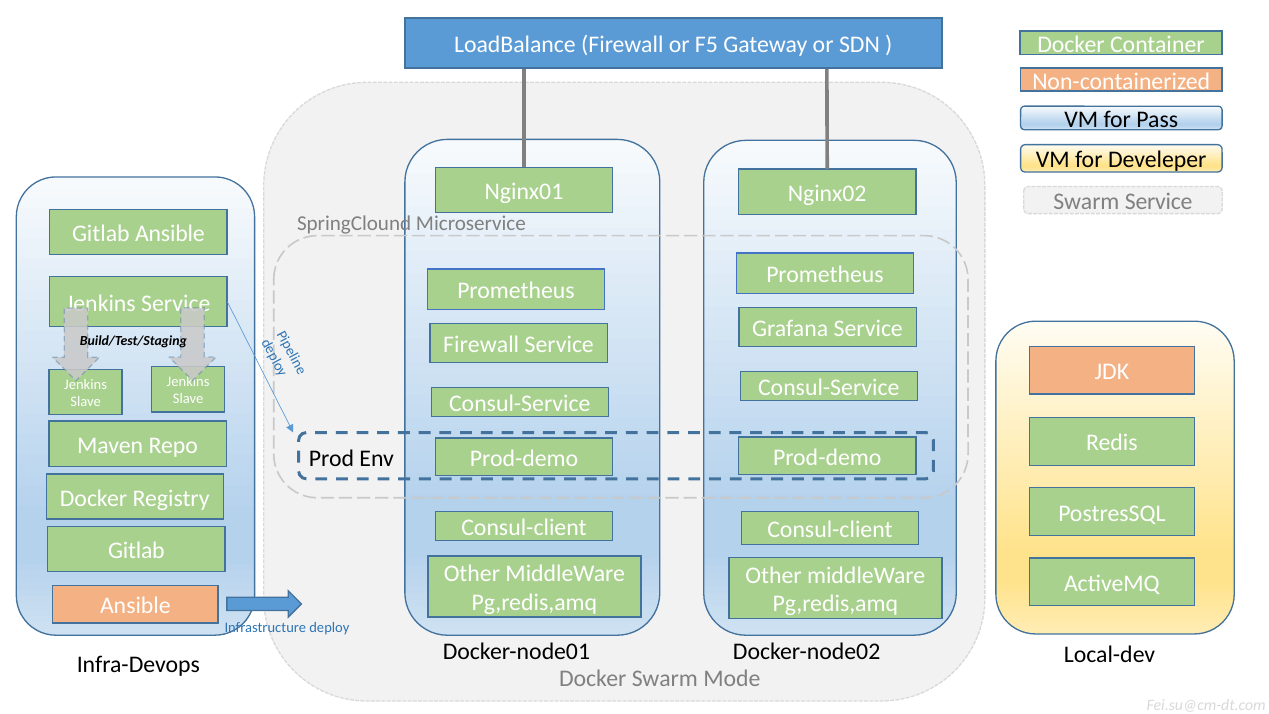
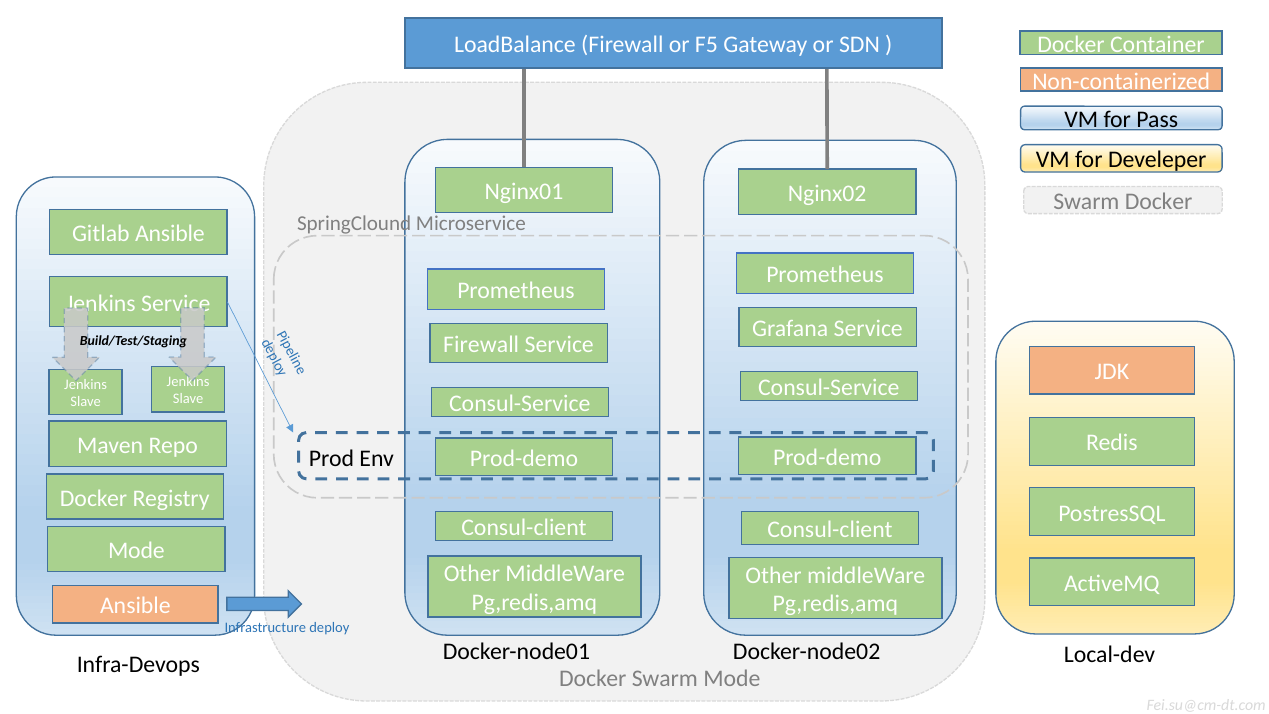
Swarm Service: Service -> Docker
Gitlab at (136, 551): Gitlab -> Mode
